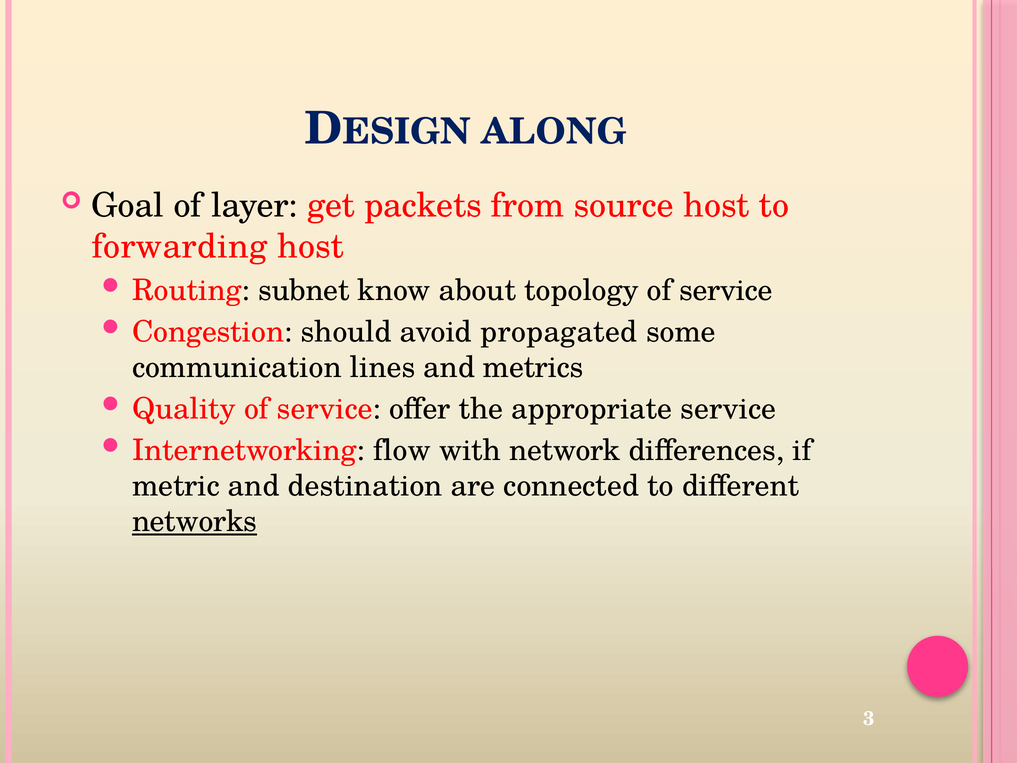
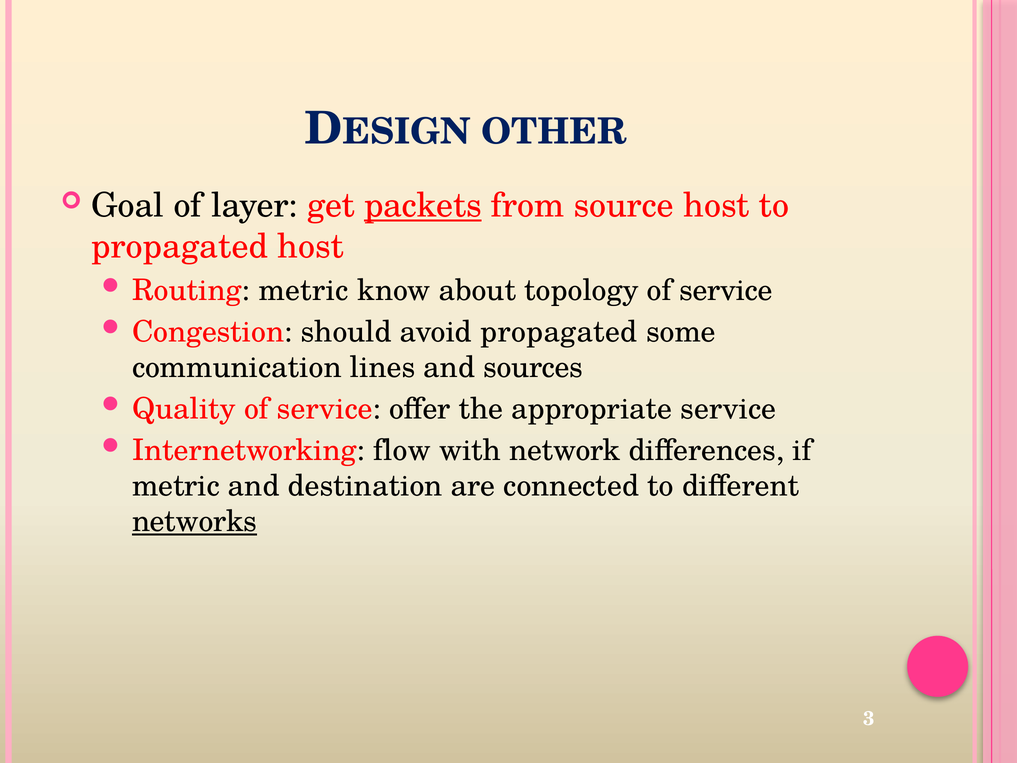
ALONG: ALONG -> OTHER
packets underline: none -> present
forwarding at (180, 246): forwarding -> propagated
Routing subnet: subnet -> metric
metrics: metrics -> sources
